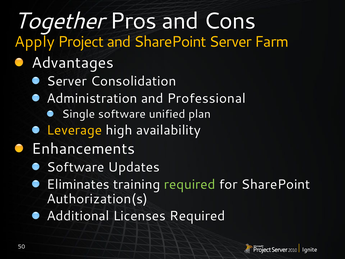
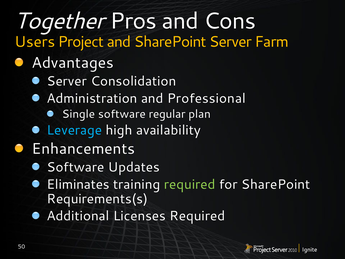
Apply: Apply -> Users
unified: unified -> regular
Leverage colour: yellow -> light blue
Authorization(s: Authorization(s -> Requirements(s
